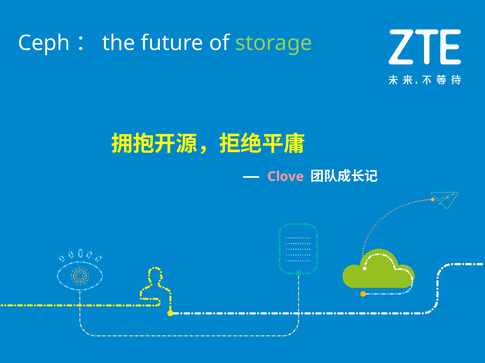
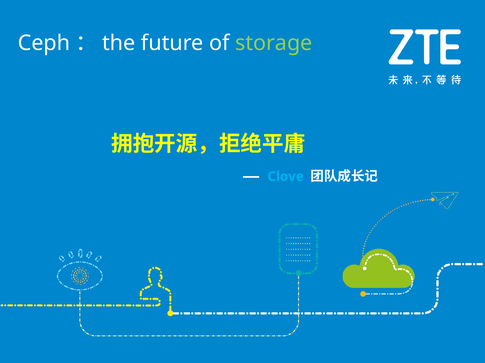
Clove colour: pink -> light blue
